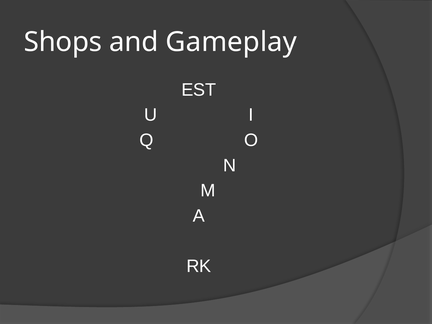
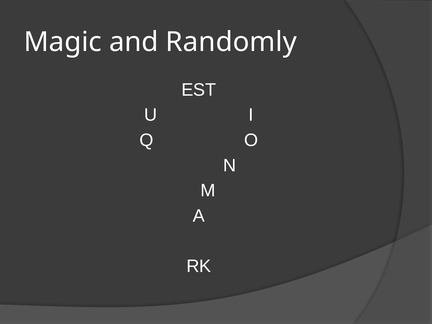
Shops: Shops -> Magic
Gameplay: Gameplay -> Randomly
